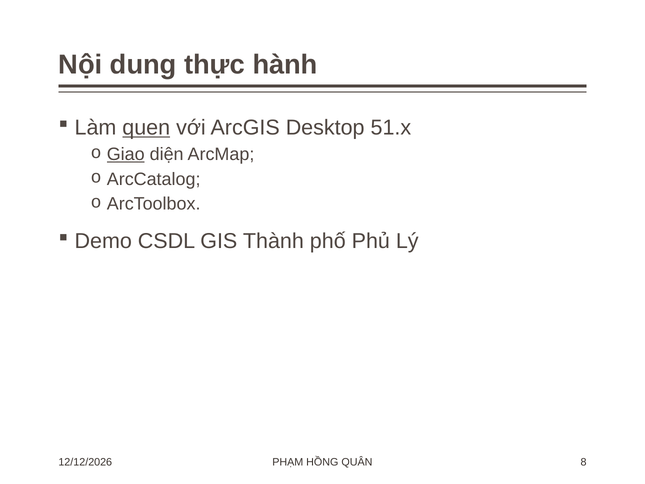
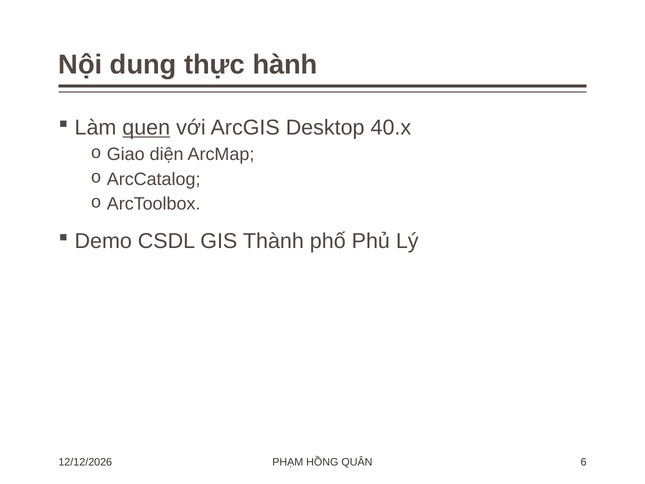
51.x: 51.x -> 40.x
Giao underline: present -> none
8: 8 -> 6
